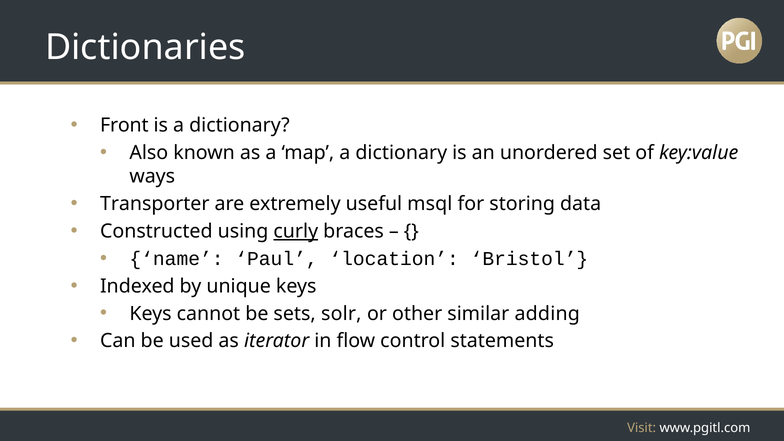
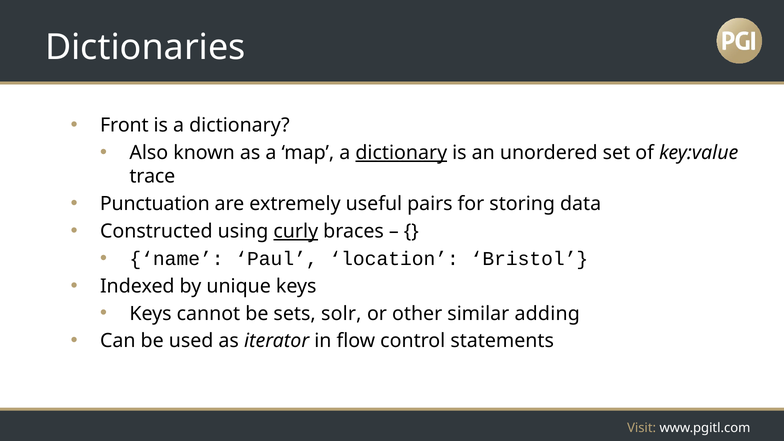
dictionary at (401, 153) underline: none -> present
ways: ways -> trace
Transporter: Transporter -> Punctuation
msql: msql -> pairs
